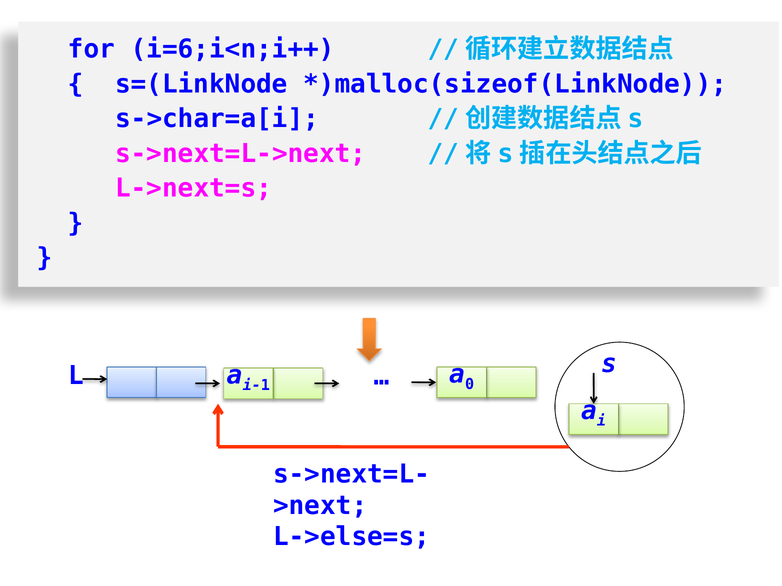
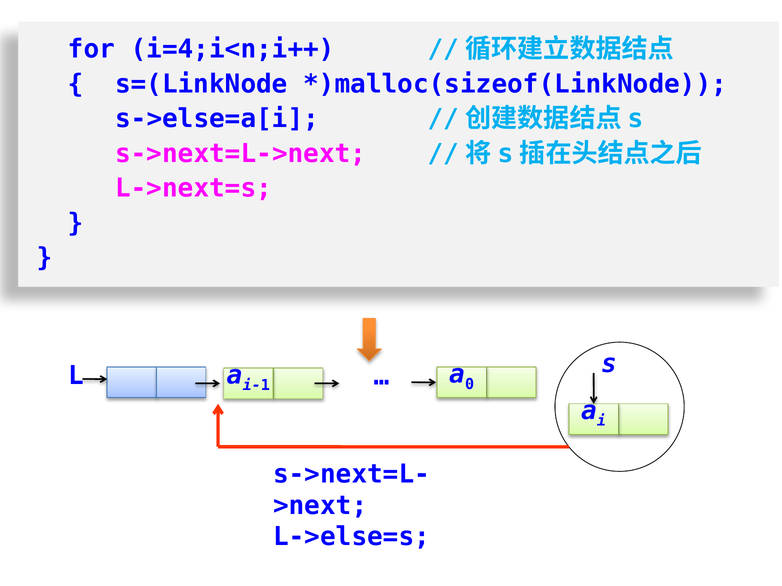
i=6;i<n;i++: i=6;i<n;i++ -> i=4;i<n;i++
s->char=a[i: s->char=a[i -> s->else=a[i
